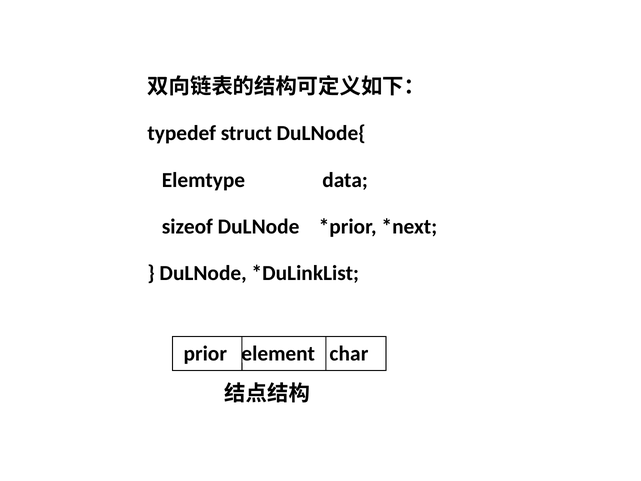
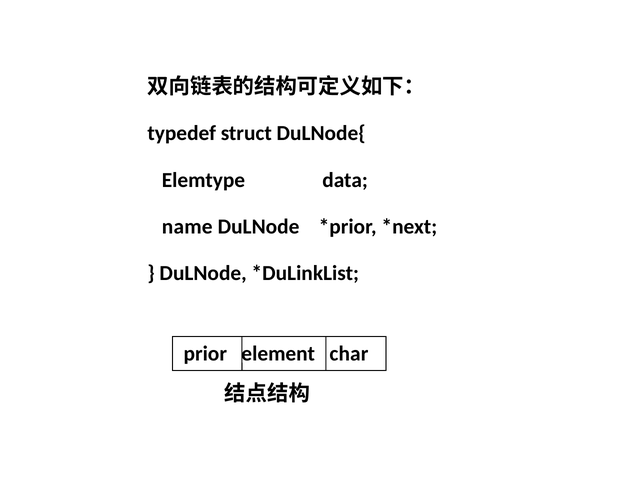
sizeof: sizeof -> name
